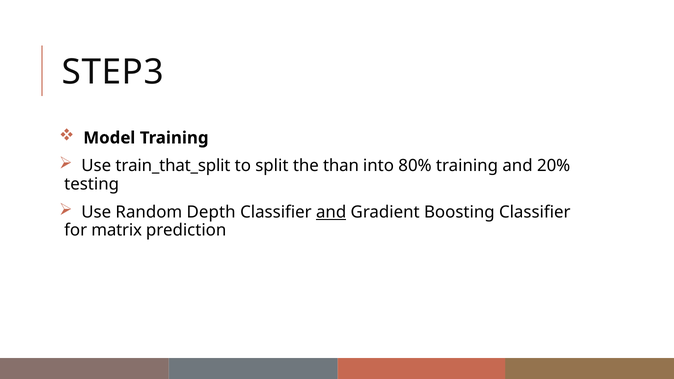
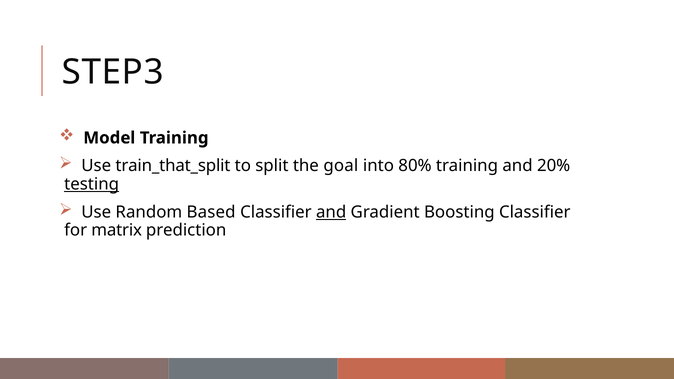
than: than -> goal
testing underline: none -> present
Depth: Depth -> Based
